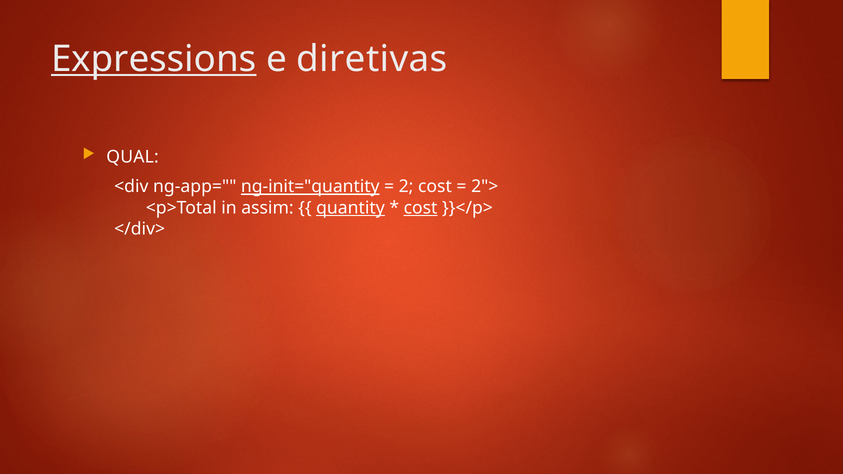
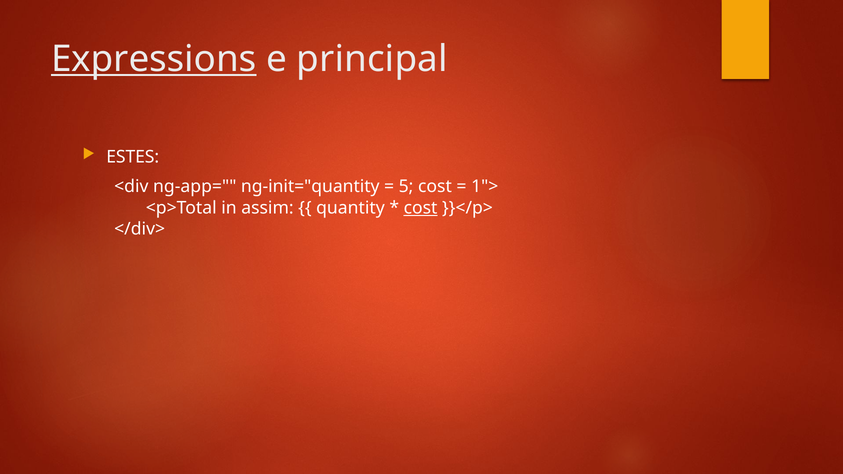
diretivas: diretivas -> principal
QUAL: QUAL -> ESTES
ng-init="quantity underline: present -> none
2: 2 -> 5
2">: 2"> -> 1">
quantity underline: present -> none
